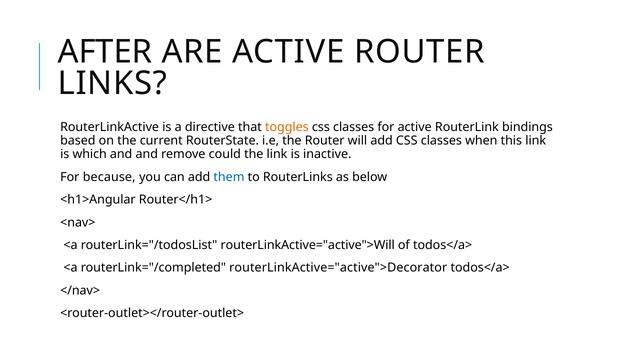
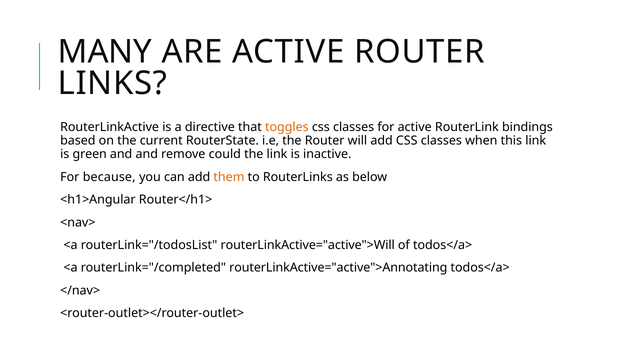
AFTER: AFTER -> MANY
which: which -> green
them colour: blue -> orange
routerLinkActive="active">Decorator: routerLinkActive="active">Decorator -> routerLinkActive="active">Annotating
